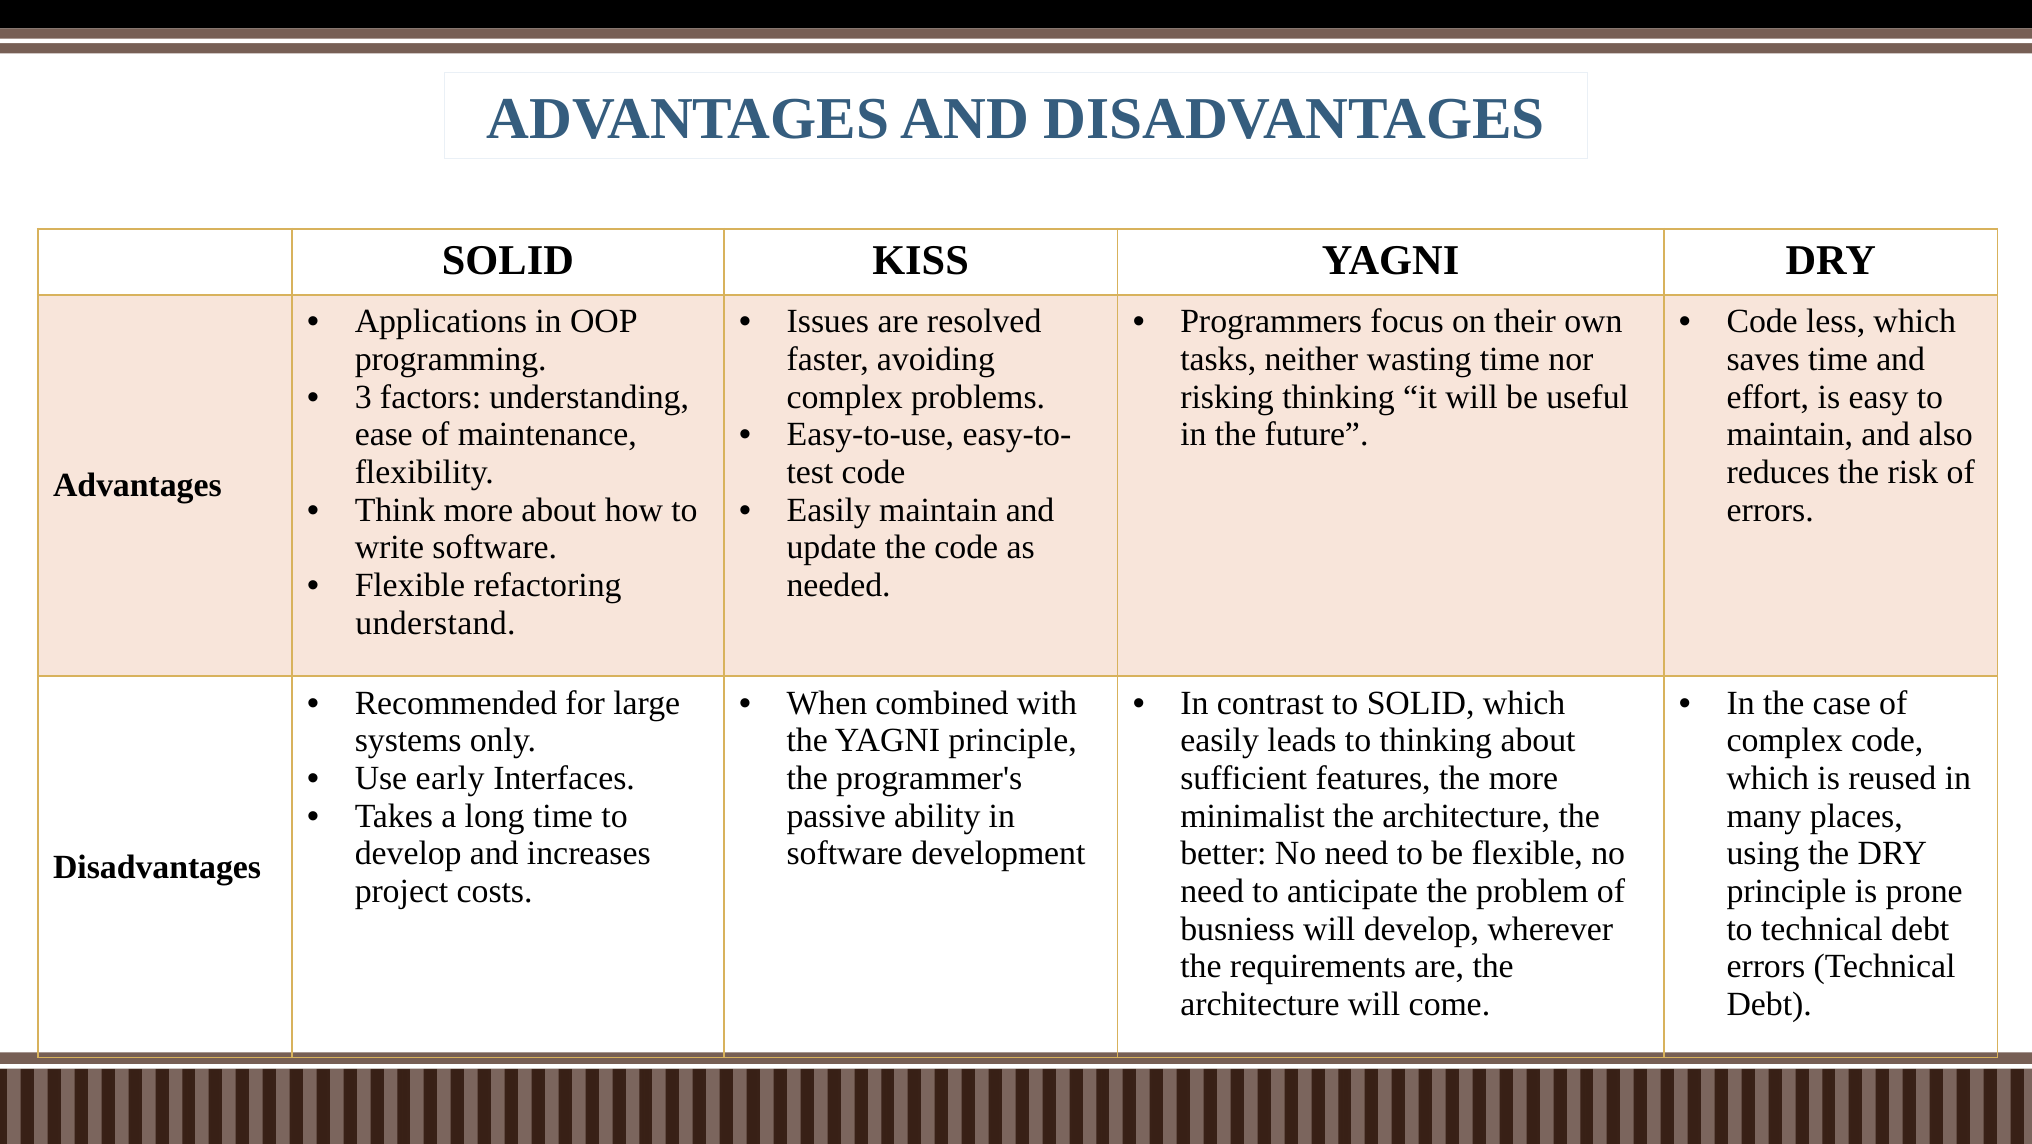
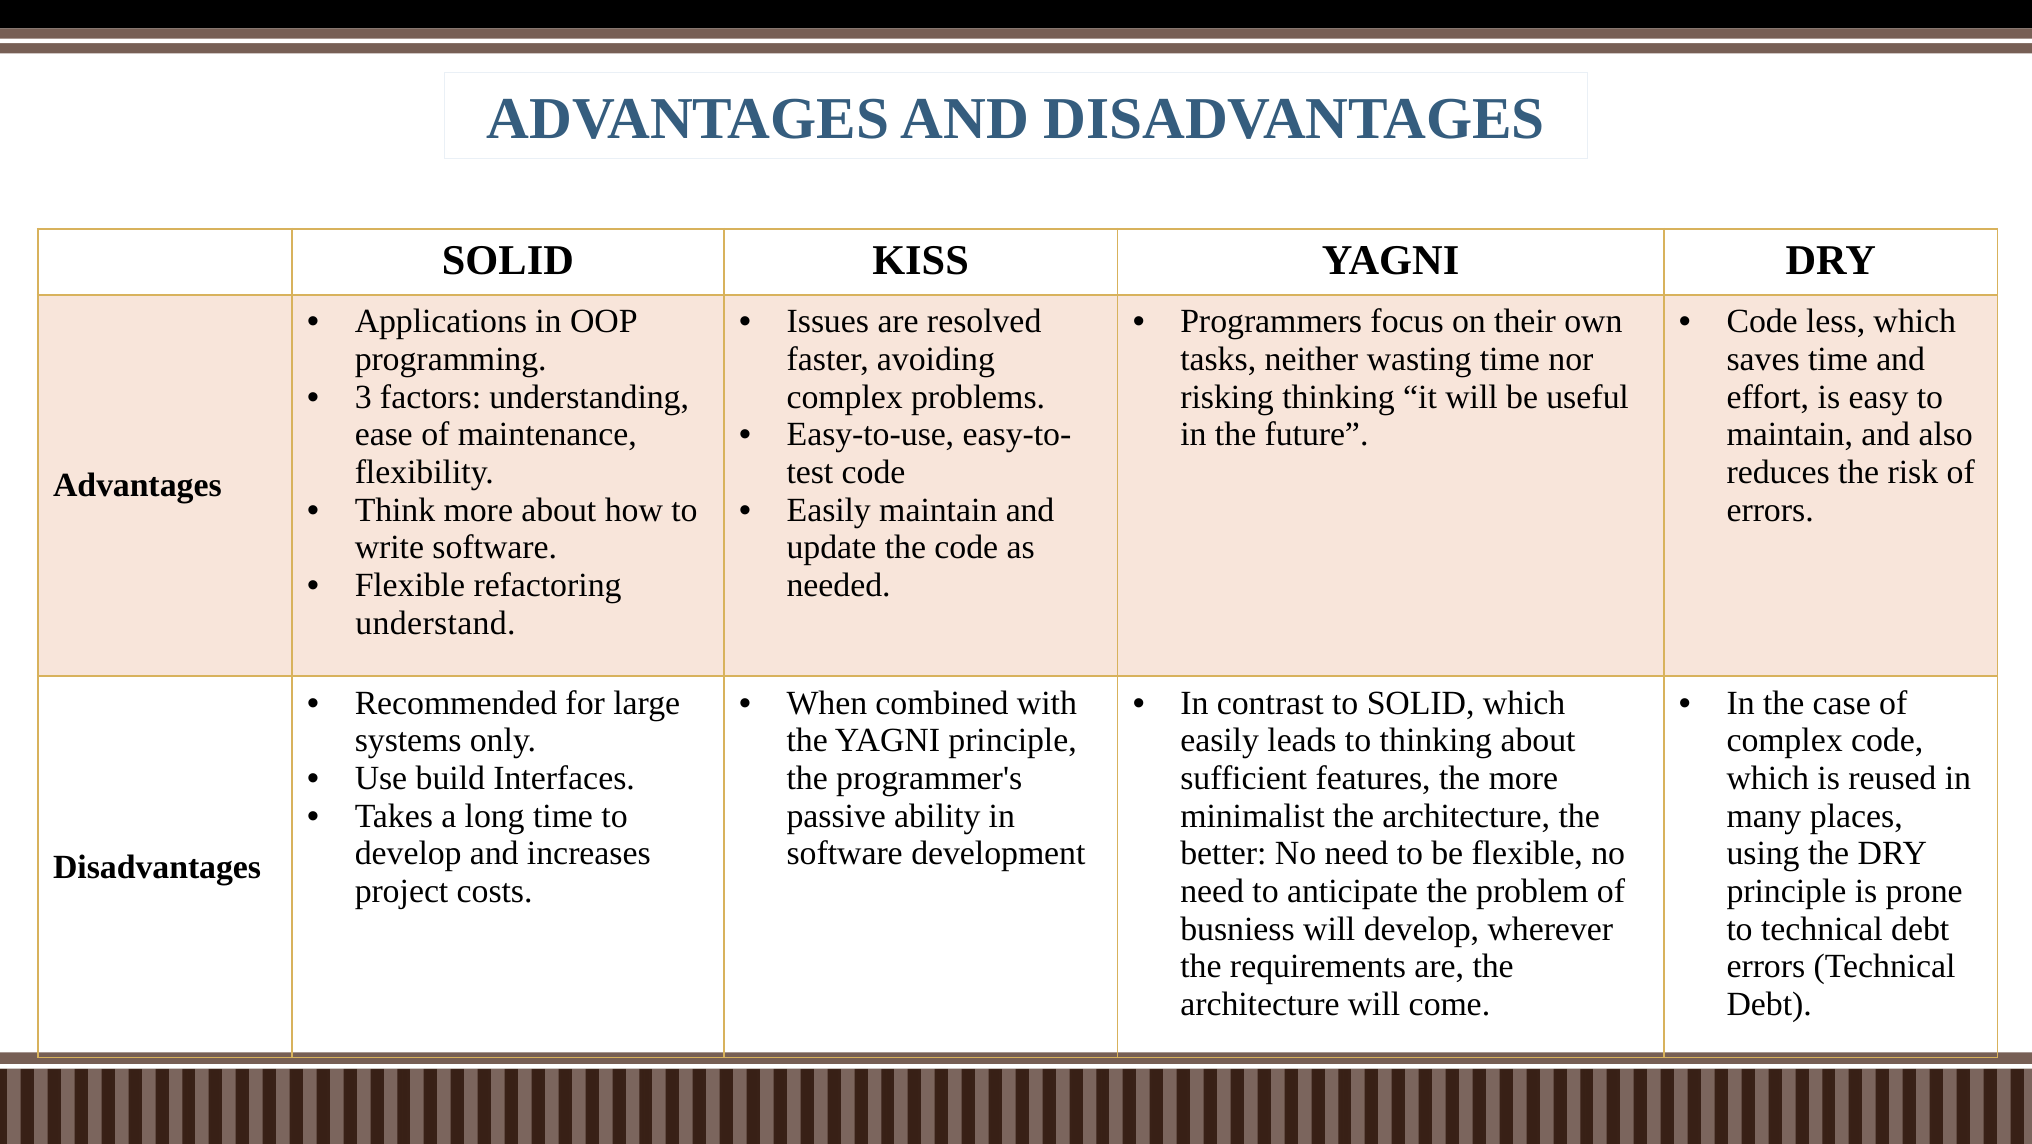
early: early -> build
